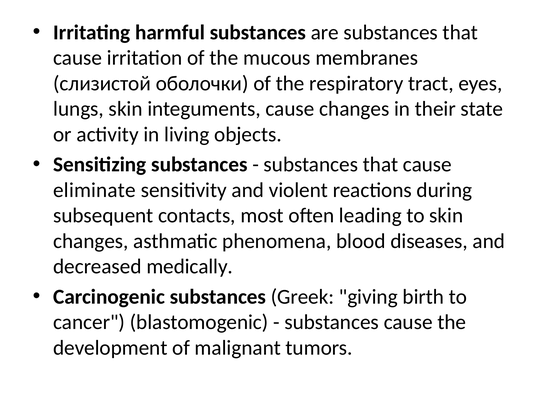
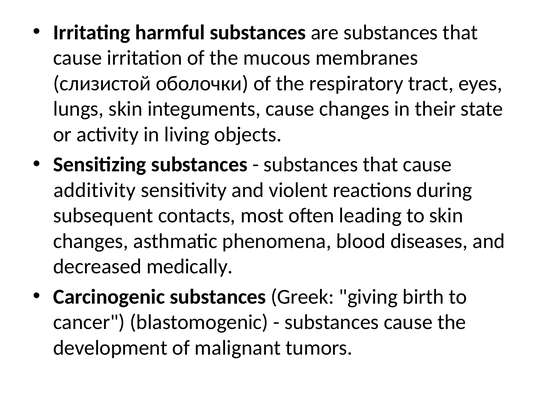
eliminate: eliminate -> additivity
